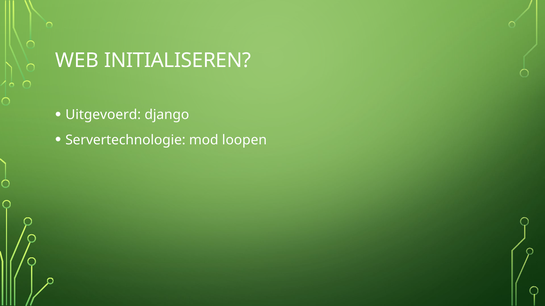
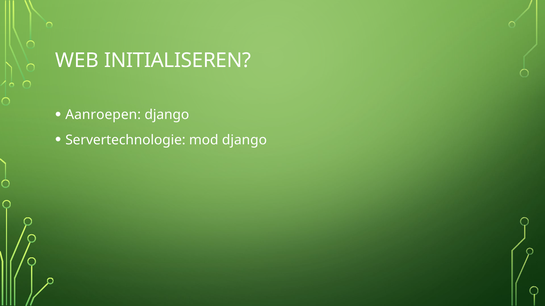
Uitgevoerd: Uitgevoerd -> Aanroepen
mod loopen: loopen -> django
